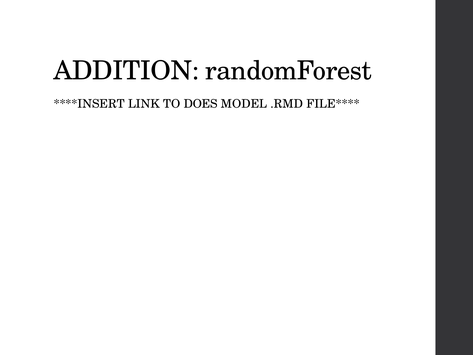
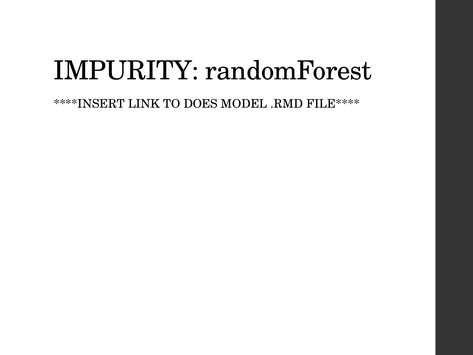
ADDITION: ADDITION -> IMPURITY
